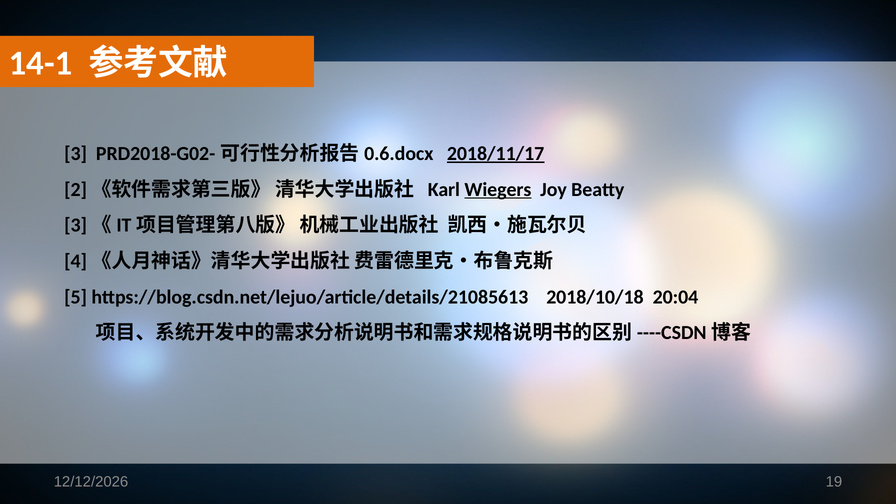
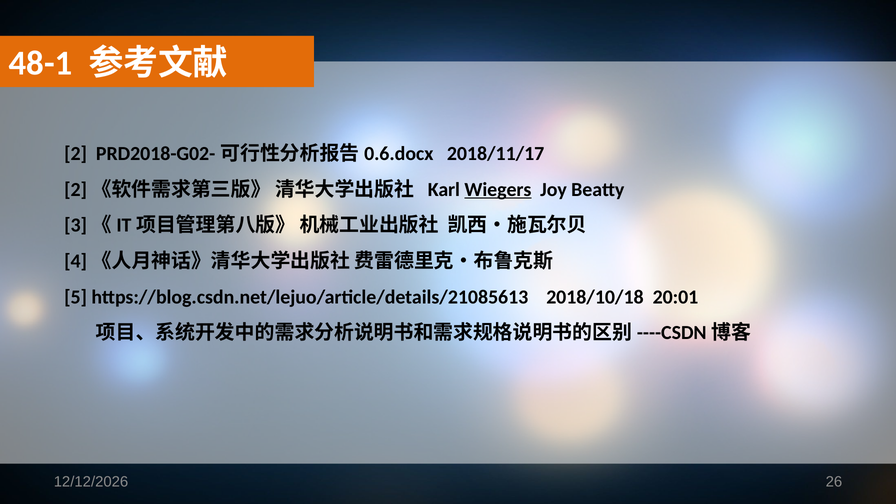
14-1: 14-1 -> 48-1
3: 3 -> 2
2018/11/17 underline: present -> none
20:04: 20:04 -> 20:01
19: 19 -> 26
